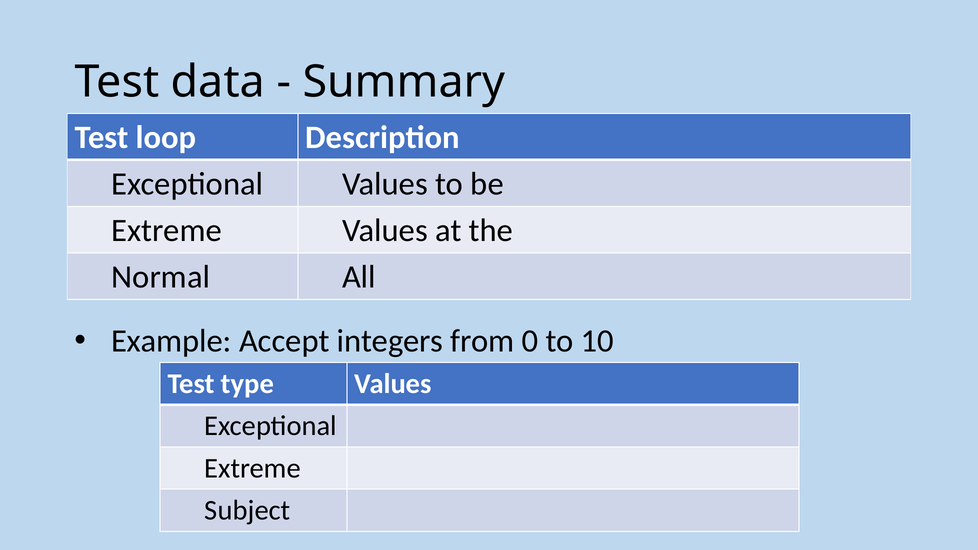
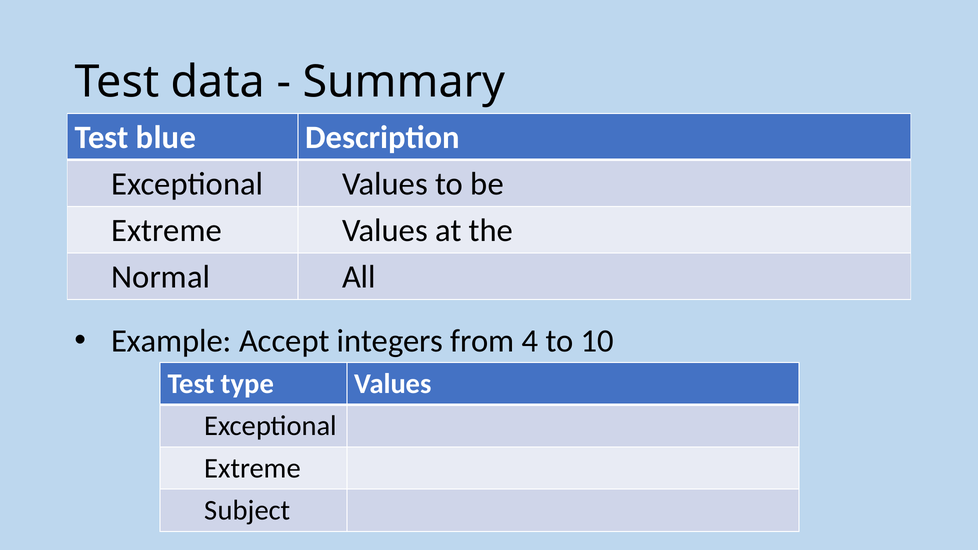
loop: loop -> blue
0: 0 -> 4
